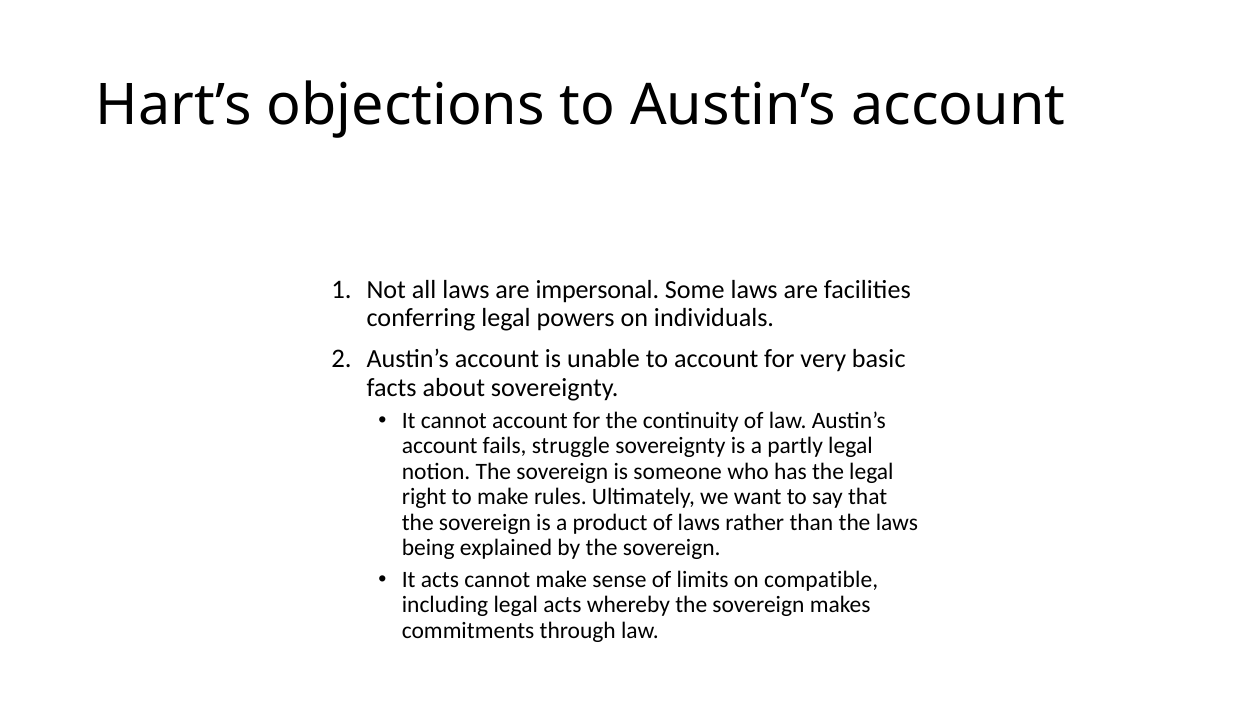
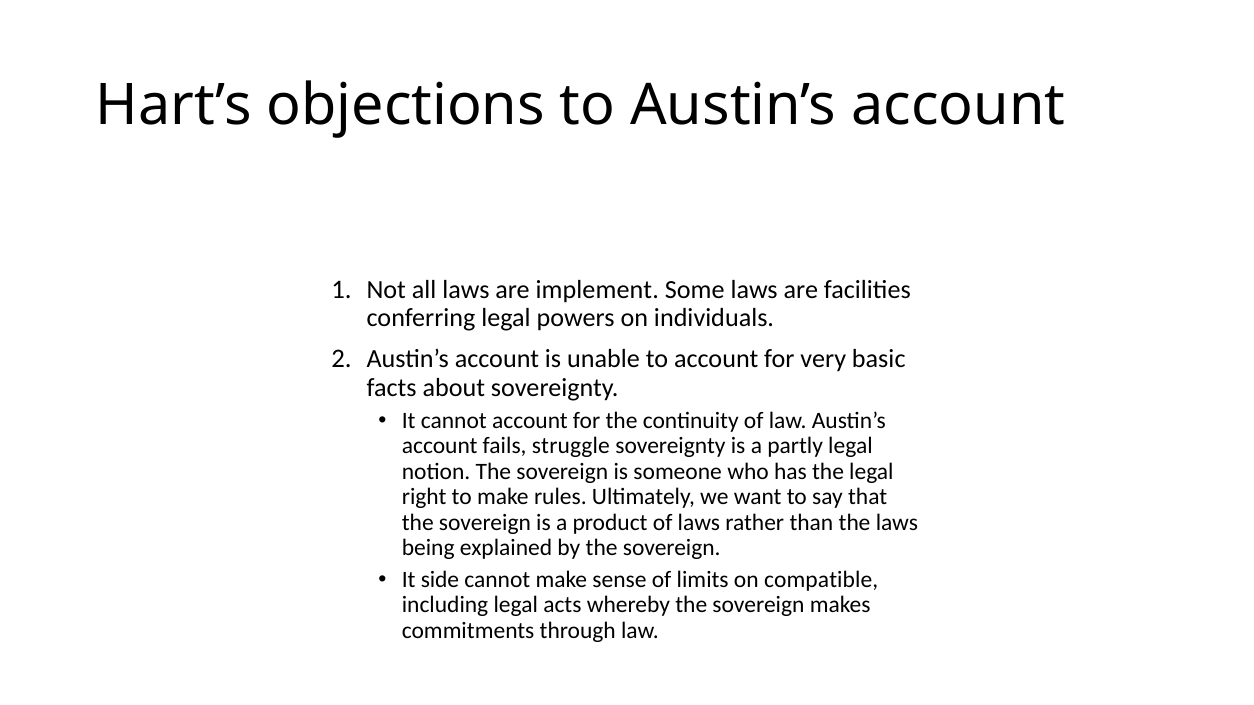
impersonal: impersonal -> implement
It acts: acts -> side
